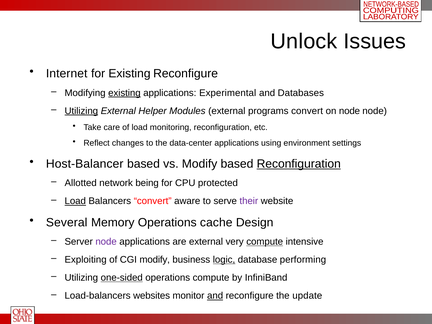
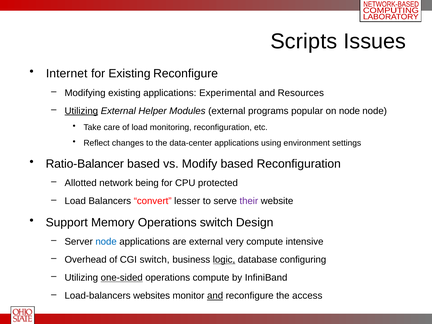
Unlock: Unlock -> Scripts
existing at (124, 93) underline: present -> none
Databases: Databases -> Resources
programs convert: convert -> popular
Host-Balancer: Host-Balancer -> Ratio-Balancer
Reconfiguration at (299, 164) underline: present -> none
Load at (75, 201) underline: present -> none
aware: aware -> lesser
Several: Several -> Support
Operations cache: cache -> switch
node at (106, 242) colour: purple -> blue
compute at (265, 242) underline: present -> none
Exploiting: Exploiting -> Overhead
CGI modify: modify -> switch
performing: performing -> configuring
update: update -> access
